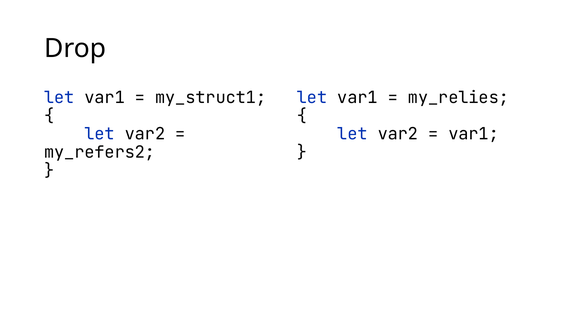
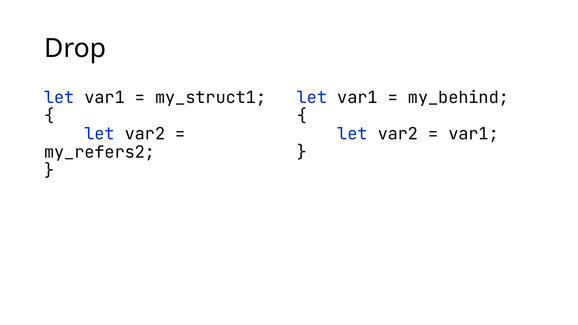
my_relies: my_relies -> my_behind
